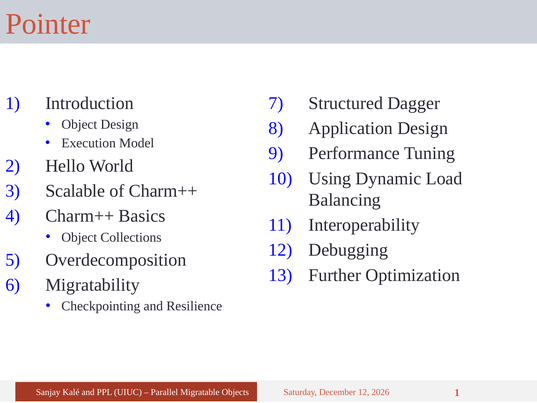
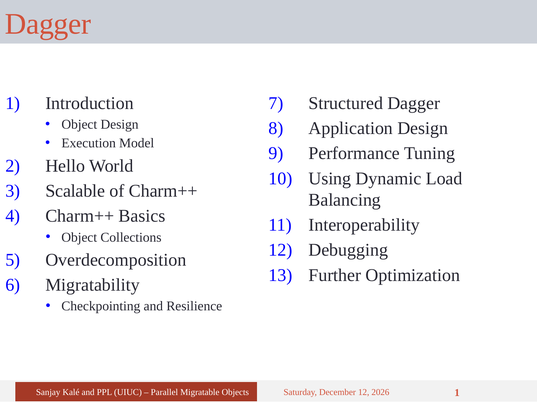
Pointer at (48, 24): Pointer -> Dagger
